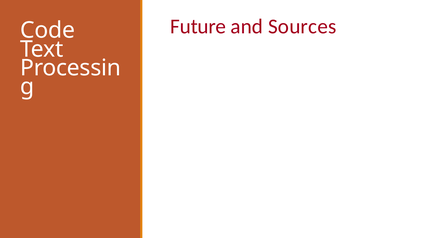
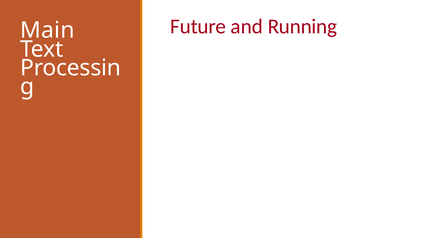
Sources: Sources -> Running
Code: Code -> Main
